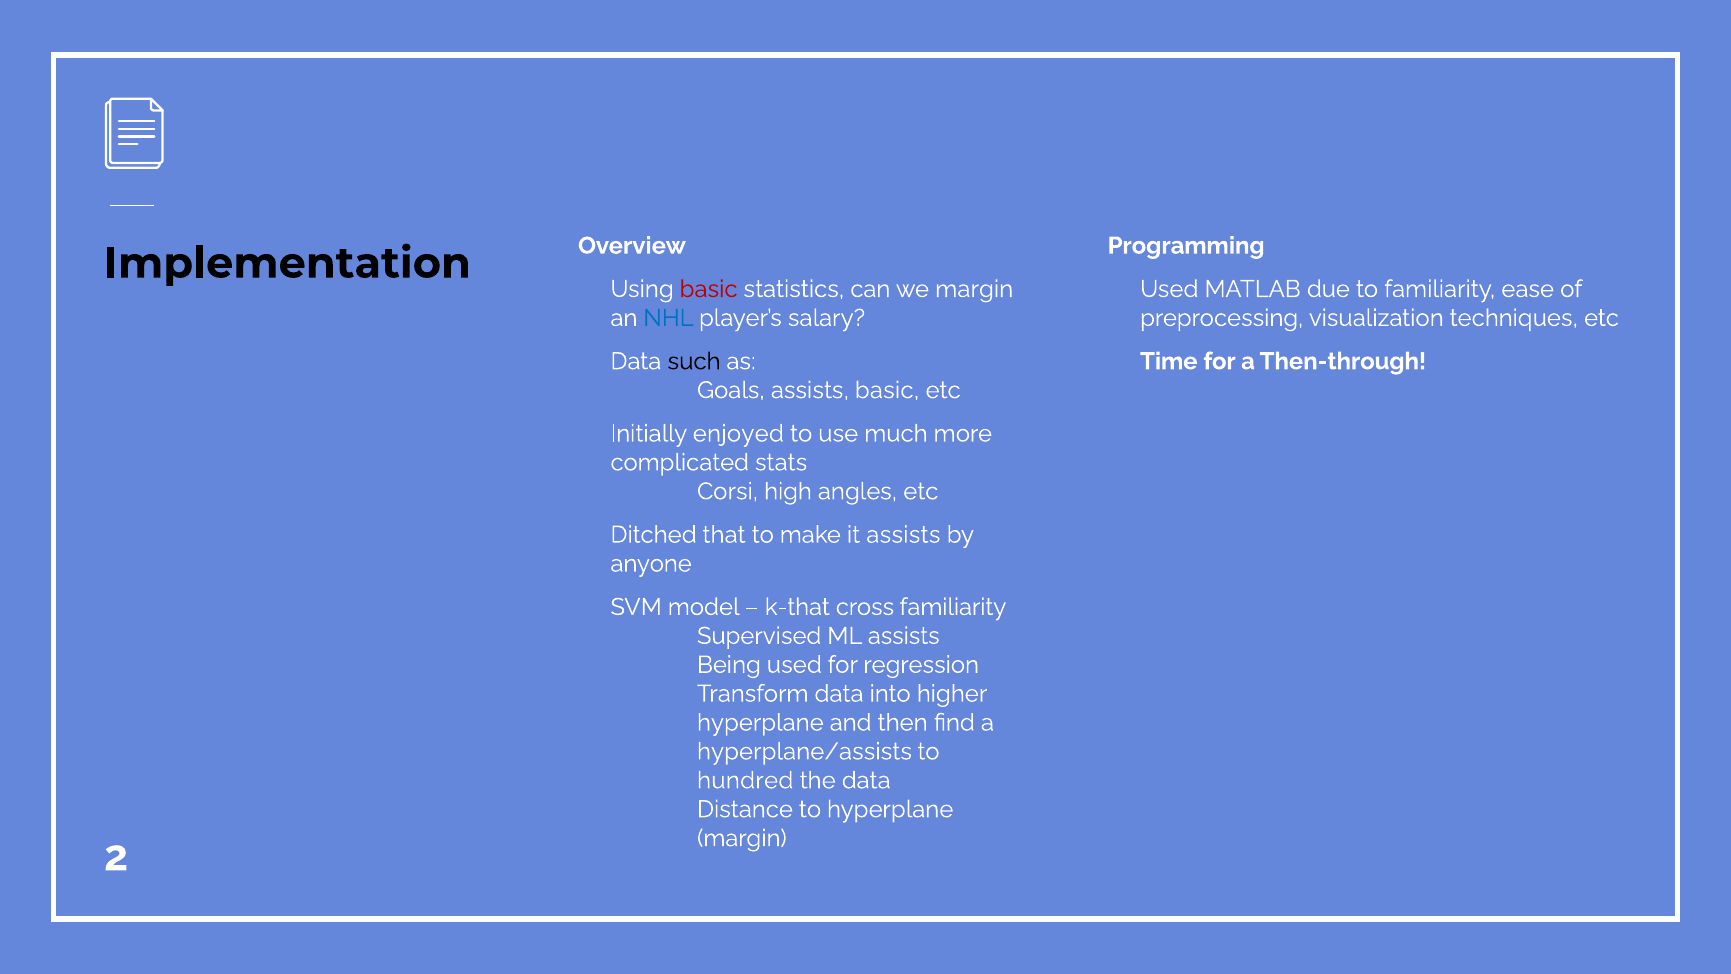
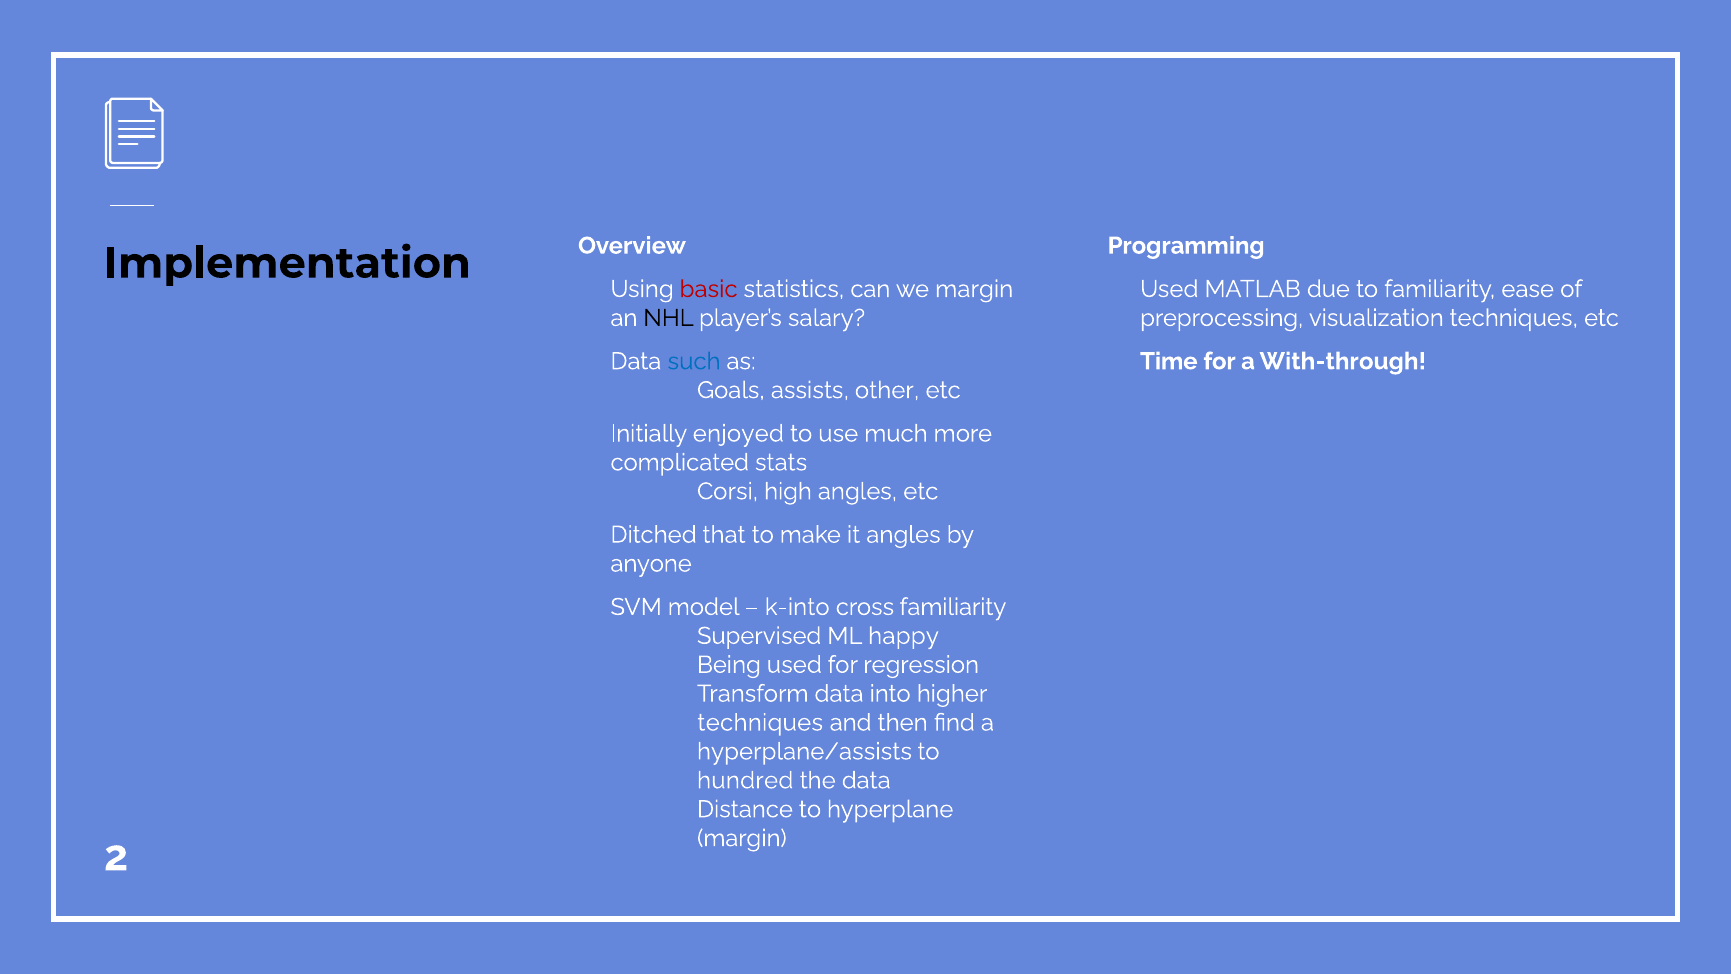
NHL colour: blue -> black
such colour: black -> blue
Then-through: Then-through -> With-through
assists basic: basic -> other
it assists: assists -> angles
k-that: k-that -> k-into
ML assists: assists -> happy
hyperplane at (760, 722): hyperplane -> techniques
